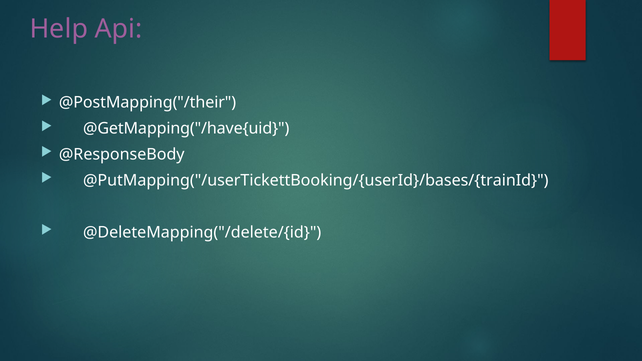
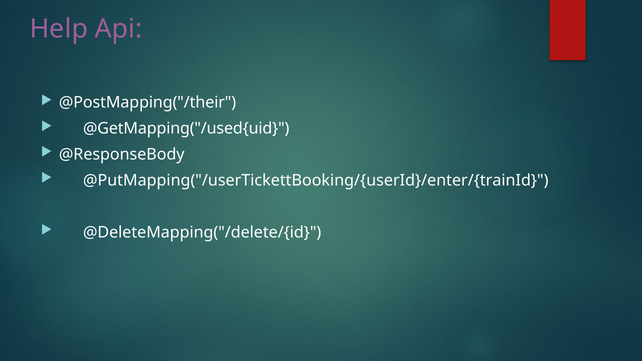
@GetMapping("/have{uid: @GetMapping("/have{uid -> @GetMapping("/used{uid
@PutMapping("/userTickettBooking/{userId}/bases/{trainId: @PutMapping("/userTickettBooking/{userId}/bases/{trainId -> @PutMapping("/userTickettBooking/{userId}/enter/{trainId
